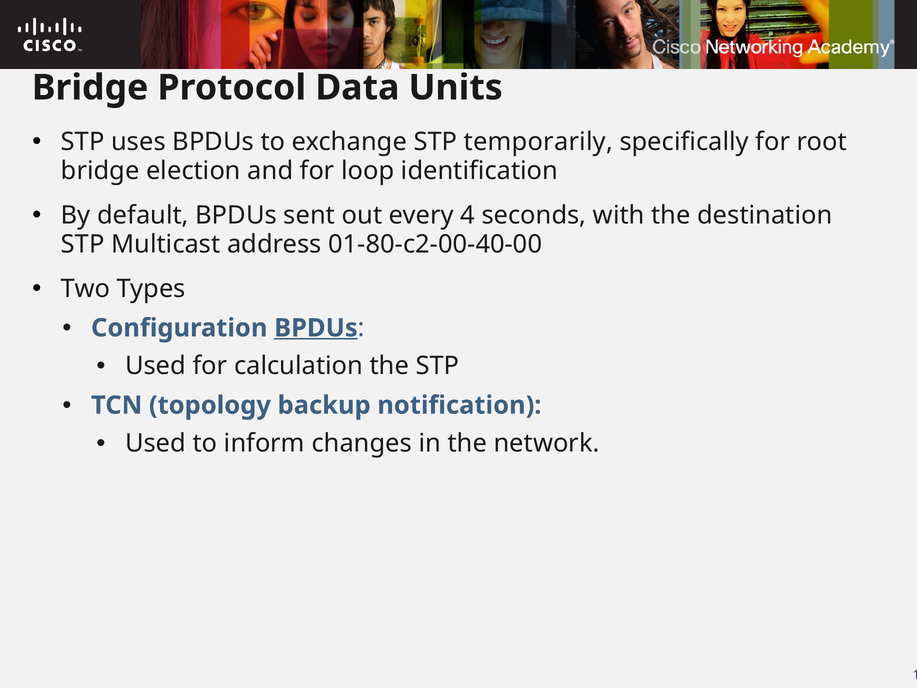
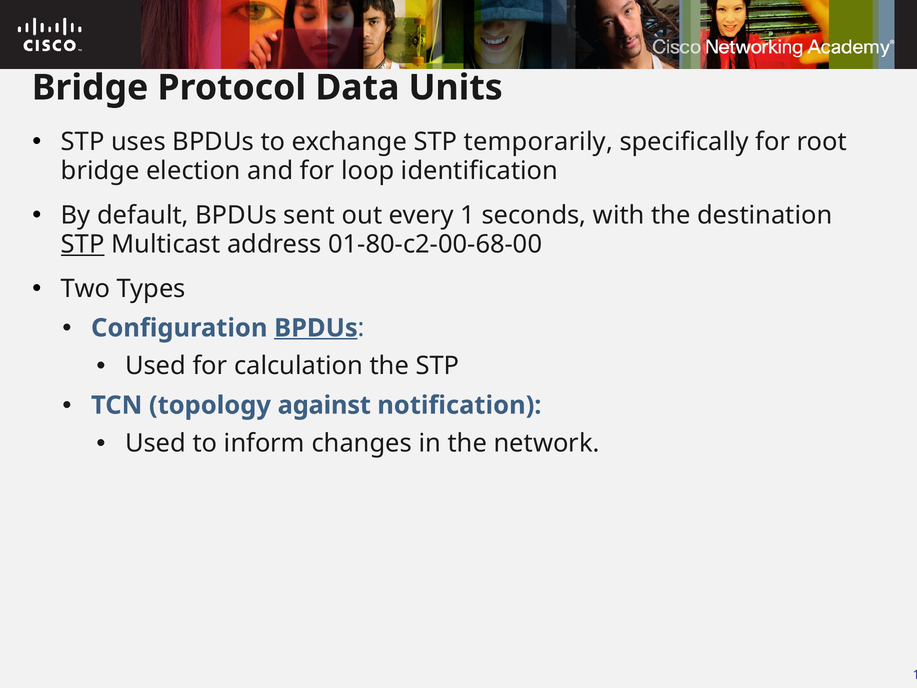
4: 4 -> 1
STP at (83, 244) underline: none -> present
01-80-c2-00-40-00: 01-80-c2-00-40-00 -> 01-80-c2-00-68-00
backup: backup -> against
